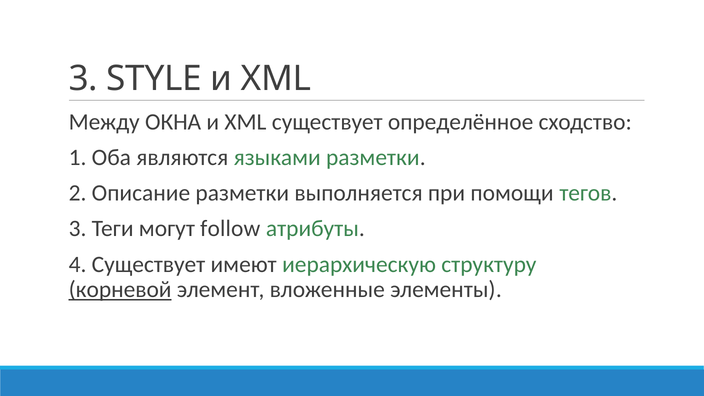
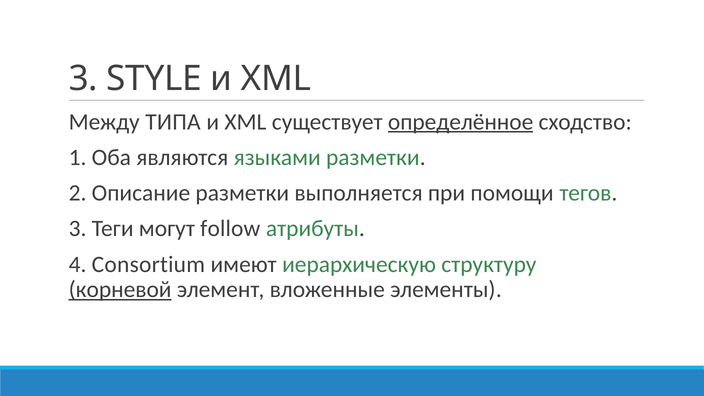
ОКНА: ОКНА -> ТИПА
определённое underline: none -> present
4 Существует: Существует -> Consortium
